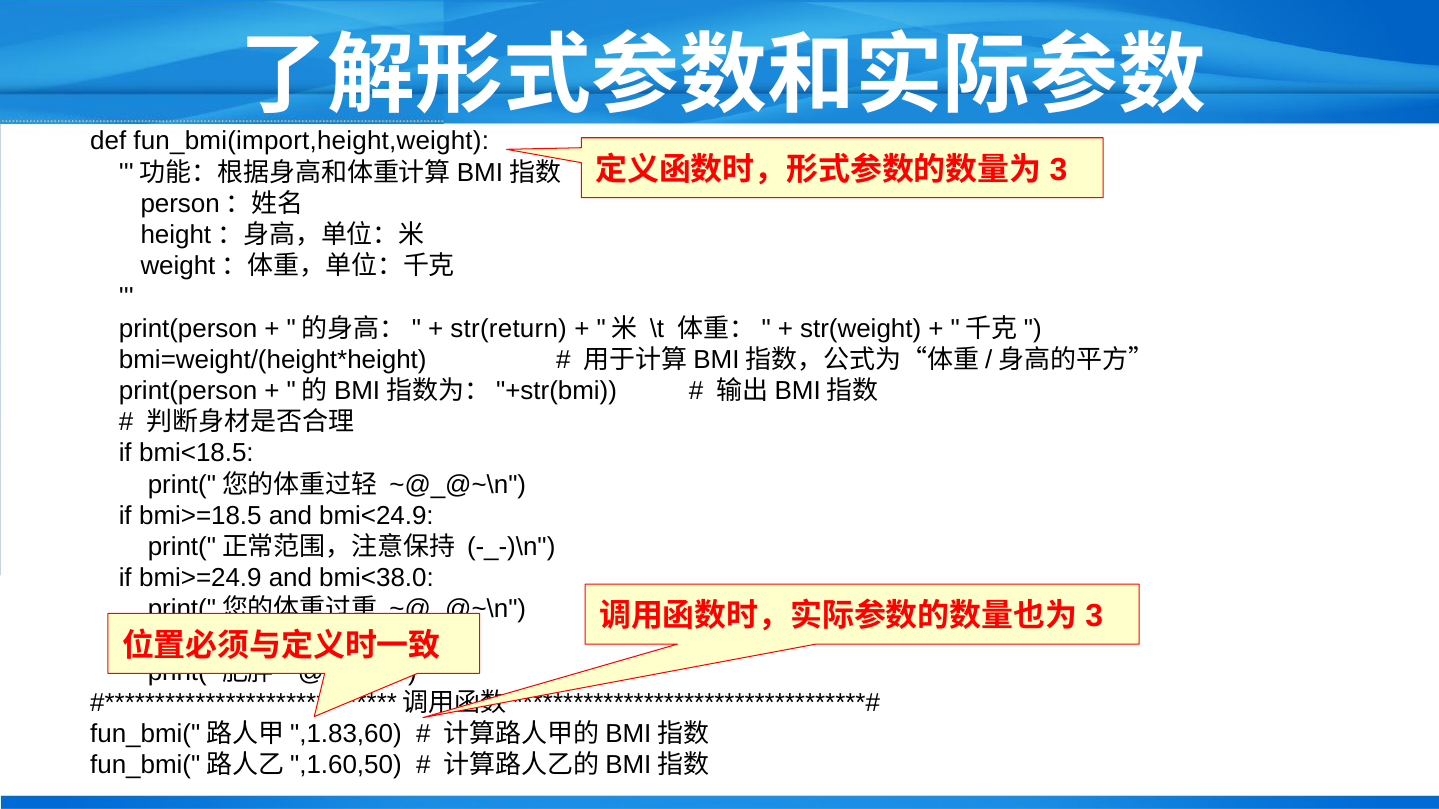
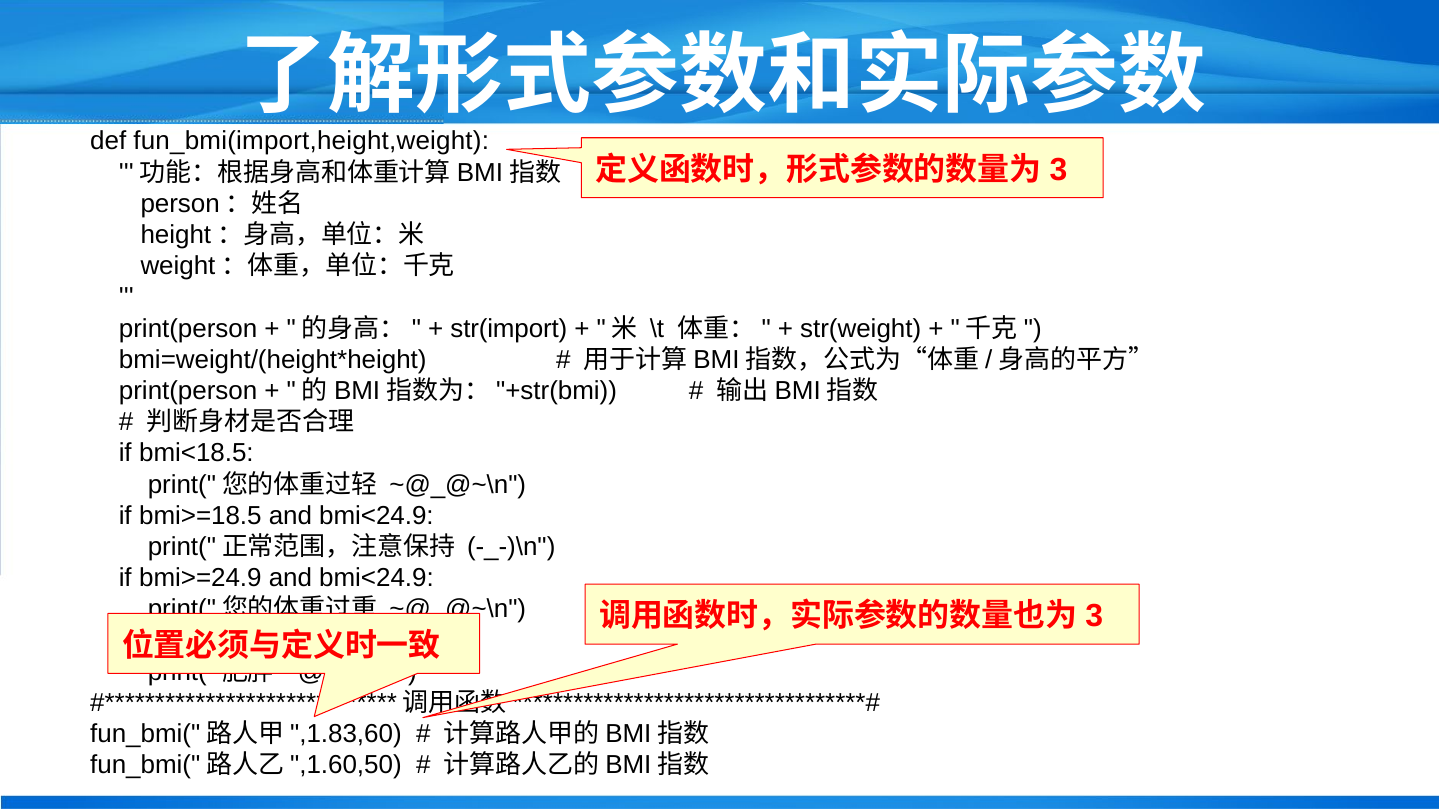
str(return: str(return -> str(import
bmi>=24.9 and bmi<38.0: bmi<38.0 -> bmi<24.9
